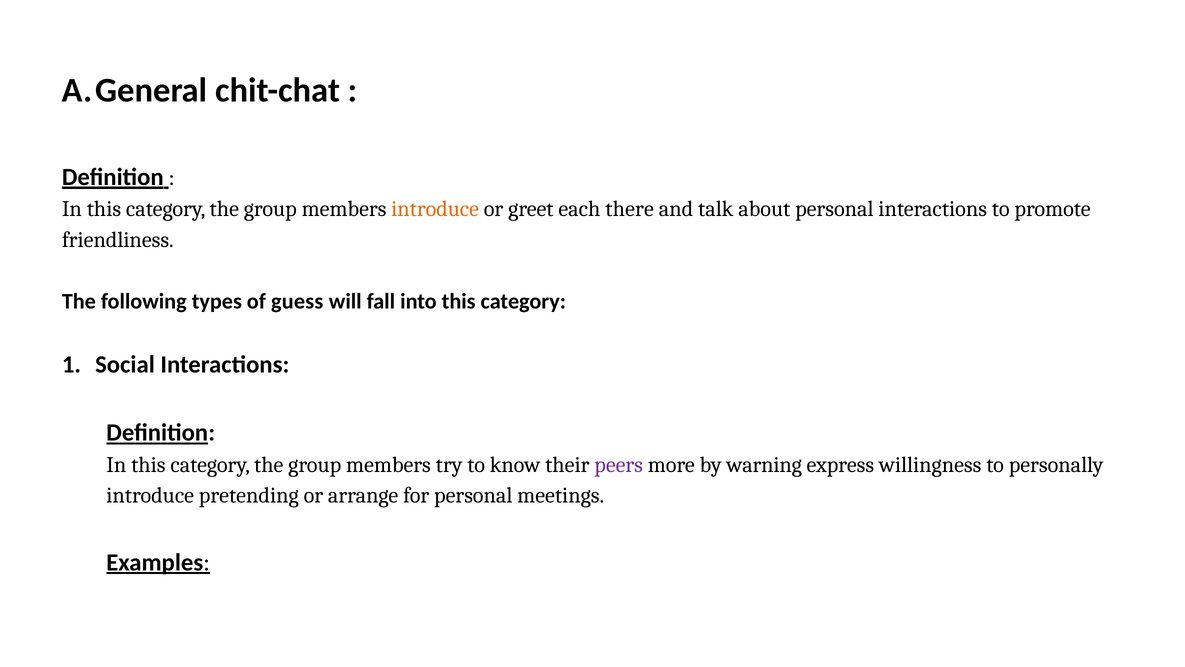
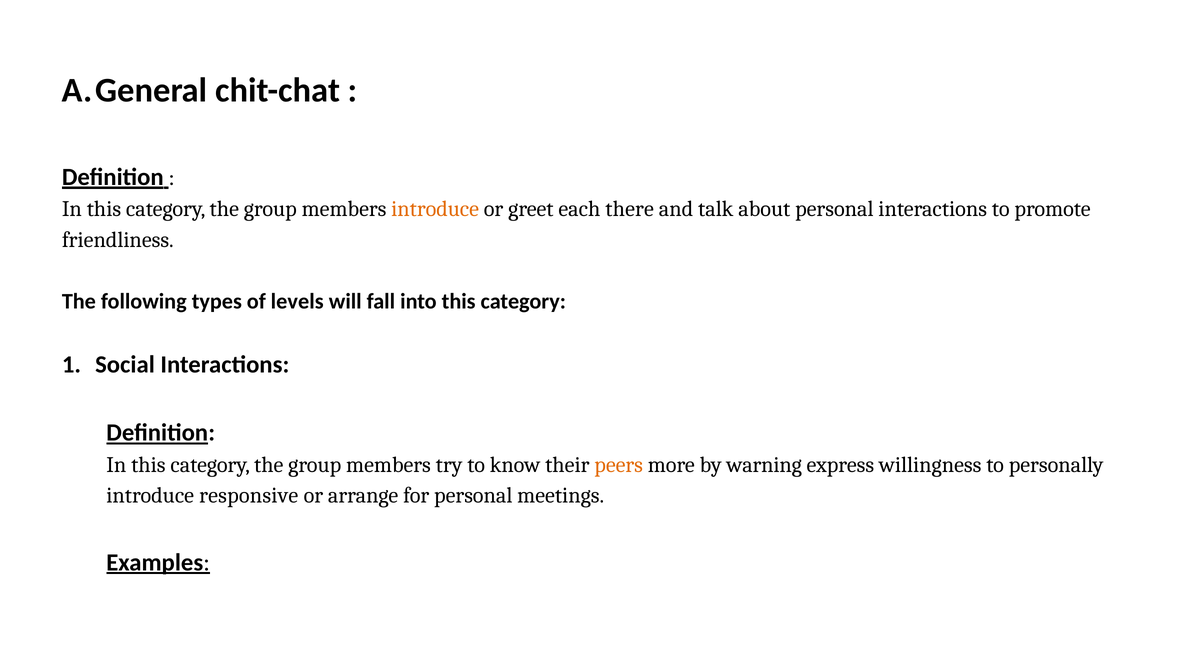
guess: guess -> levels
peers colour: purple -> orange
pretending: pretending -> responsive
